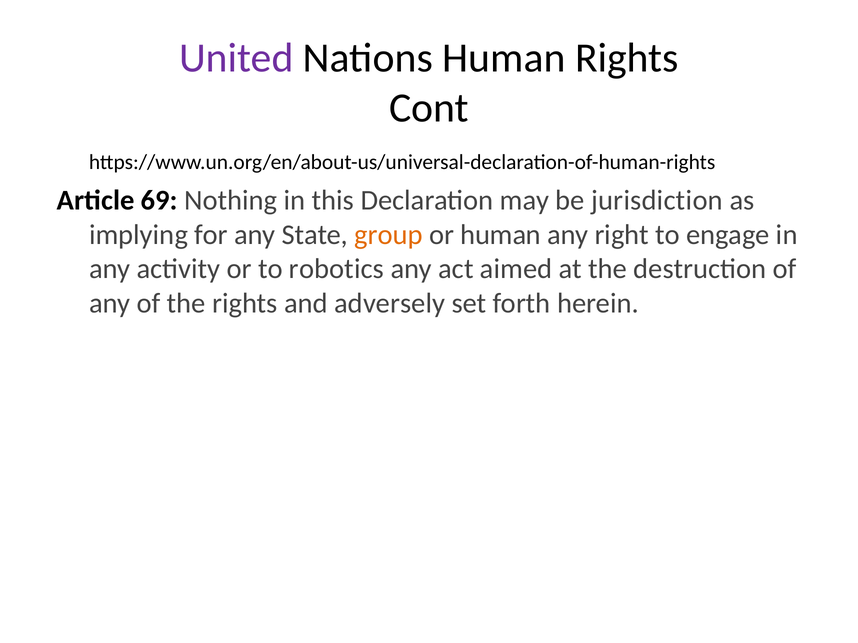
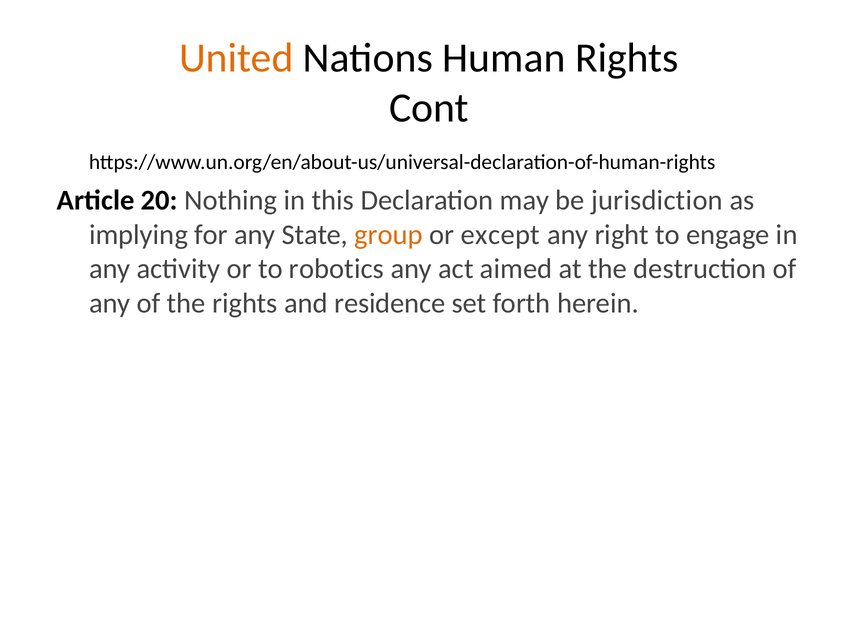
United colour: purple -> orange
69: 69 -> 20
or human: human -> except
adversely: adversely -> residence
